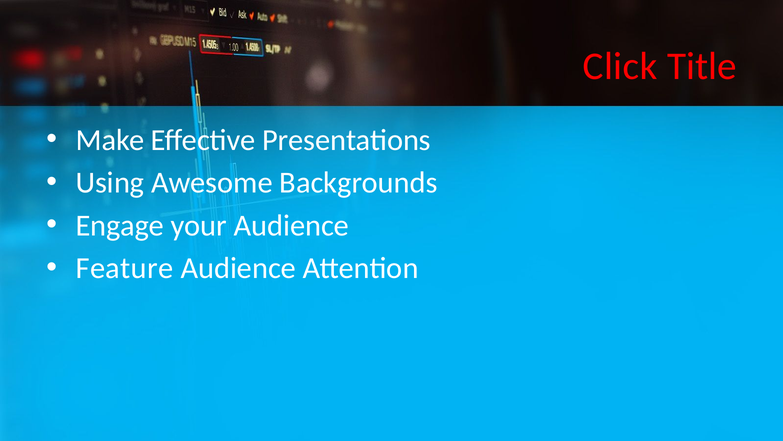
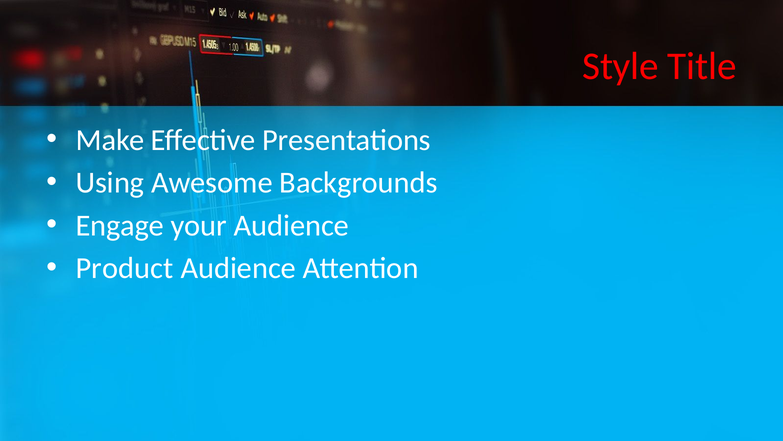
Click: Click -> Style
Feature: Feature -> Product
